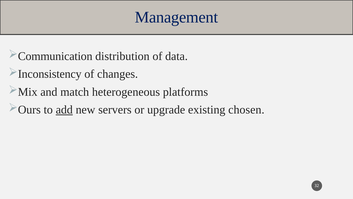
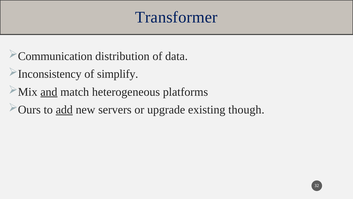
Management: Management -> Transformer
changes: changes -> simplify
and underline: none -> present
chosen: chosen -> though
